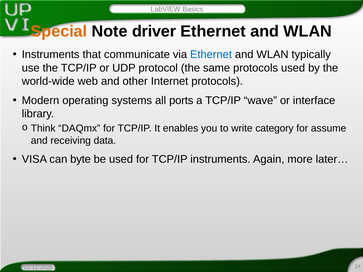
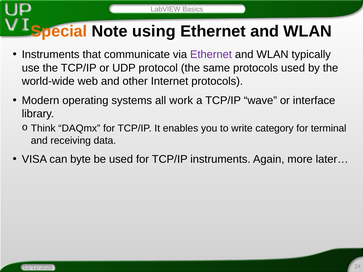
driver: driver -> using
Ethernet at (211, 55) colour: blue -> purple
ports: ports -> work
assume: assume -> terminal
